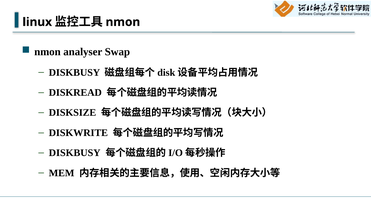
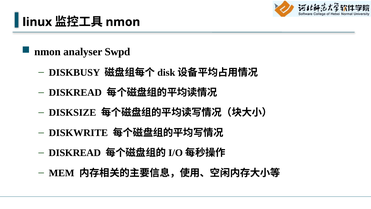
Swap: Swap -> Swpd
DISKBUSY at (75, 153): DISKBUSY -> DISKREAD
